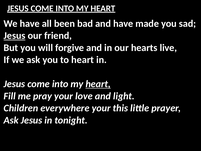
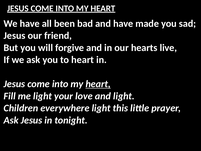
Jesus at (15, 36) underline: present -> none
me pray: pray -> light
everywhere your: your -> light
